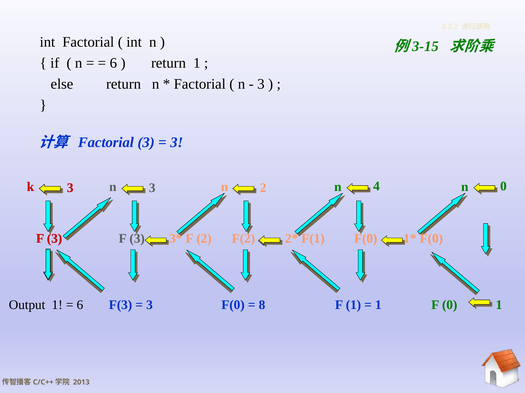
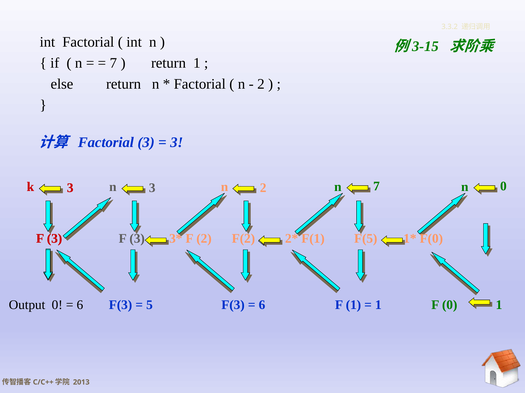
6 at (113, 63): 6 -> 7
3 at (261, 84): 3 -> 2
n 4: 4 -> 7
F(0 at (366, 239): F(0 -> F(5
Output 1: 1 -> 0
3 at (150, 305): 3 -> 5
F(0 at (233, 305): F(0 -> F(3
8 at (262, 305): 8 -> 6
